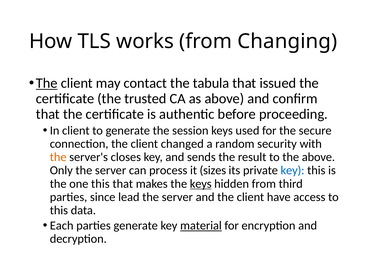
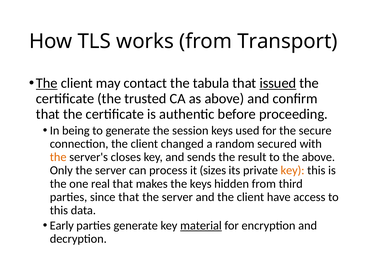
Changing: Changing -> Transport
issued underline: none -> present
In client: client -> being
security: security -> secured
key at (293, 170) colour: blue -> orange
one this: this -> real
keys at (201, 184) underline: present -> none
since lead: lead -> that
Each: Each -> Early
